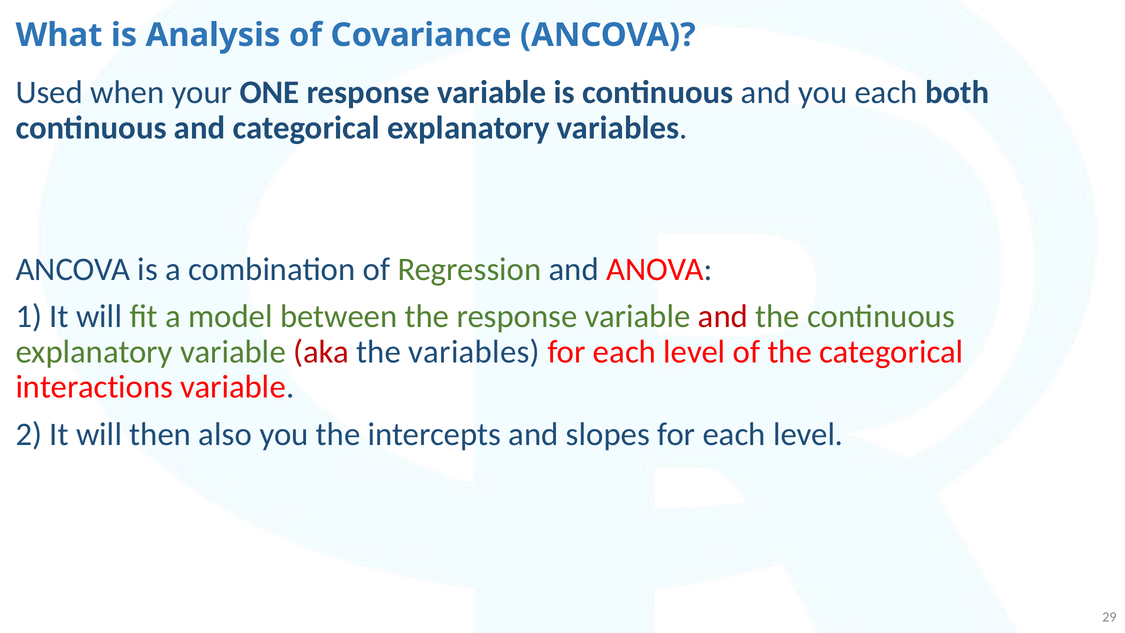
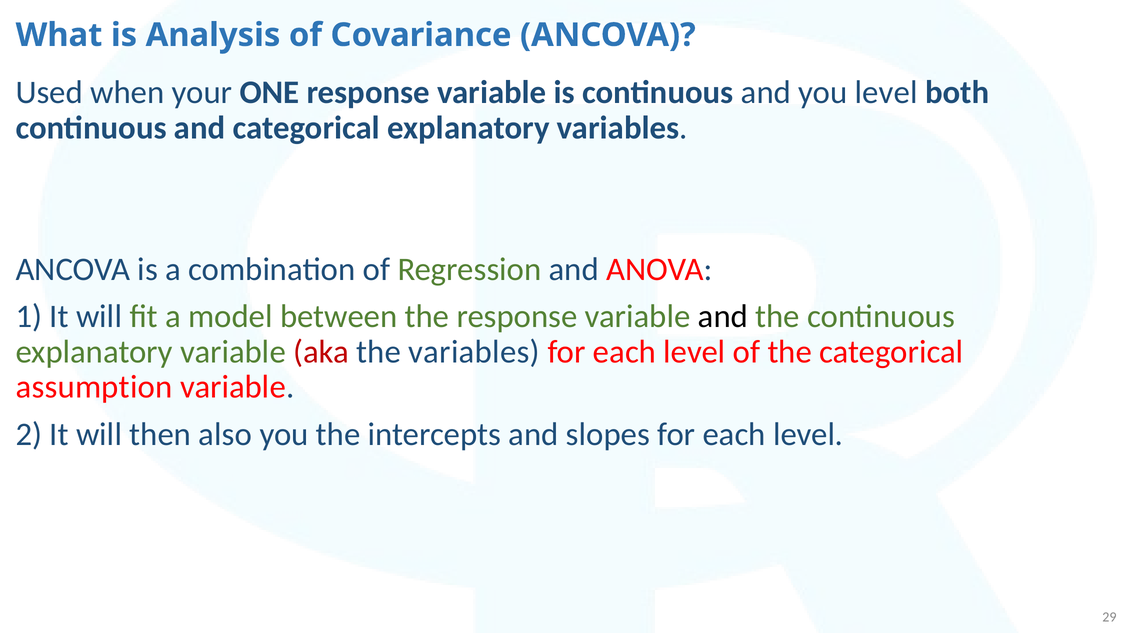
you each: each -> level
and at (723, 316) colour: red -> black
interactions: interactions -> assumption
